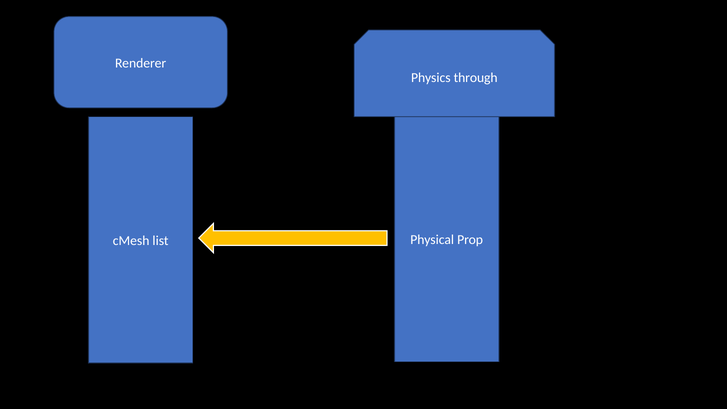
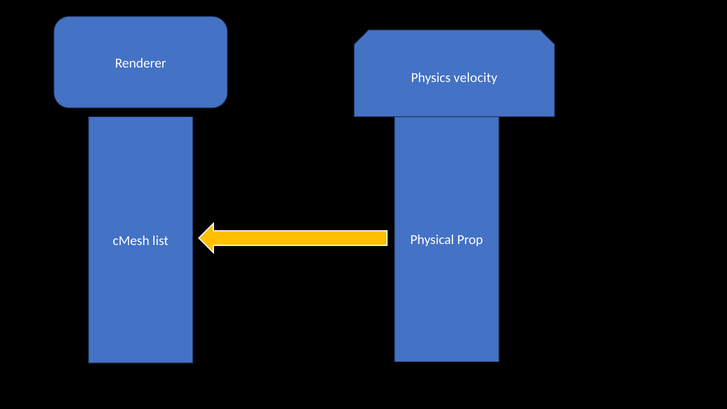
through: through -> velocity
